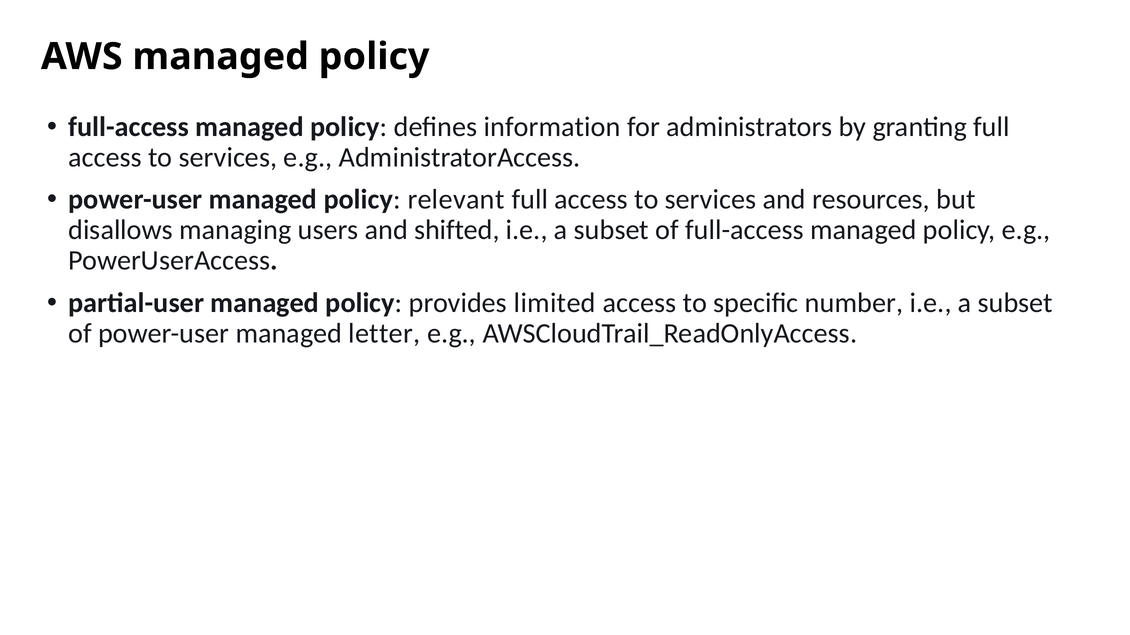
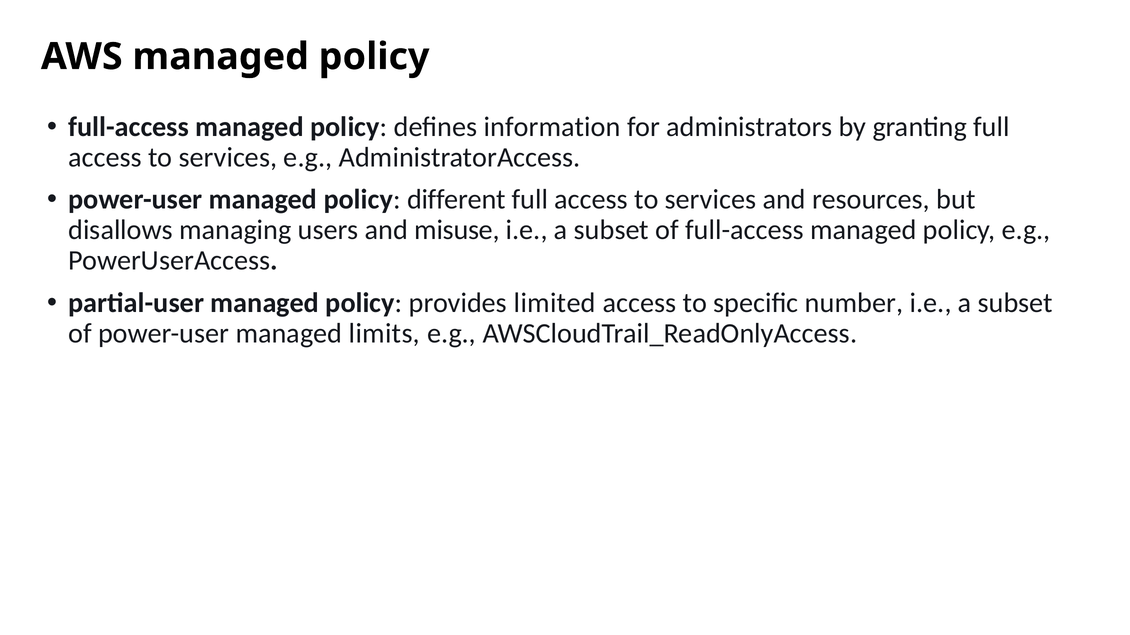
relevant: relevant -> different
shifted: shifted -> misuse
letter: letter -> limits
